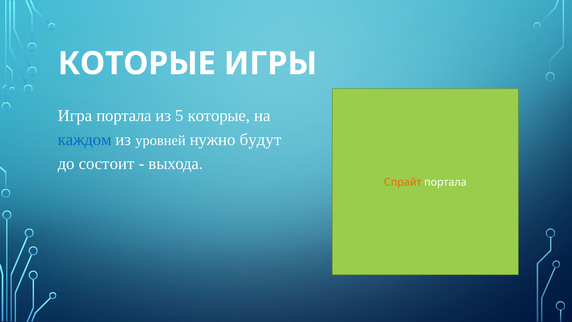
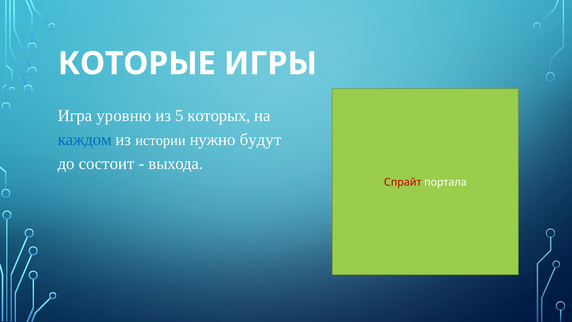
Игра портала: портала -> уровню
5 которые: которые -> которых
уровней: уровней -> истории
Спрайт colour: orange -> red
